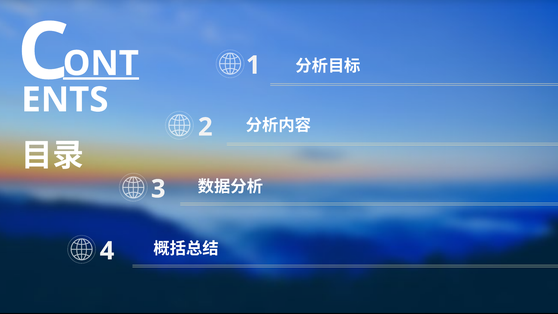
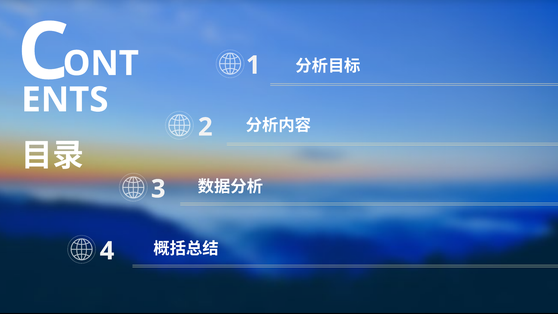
ONT underline: present -> none
